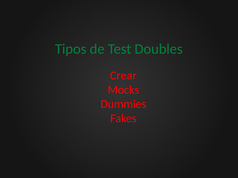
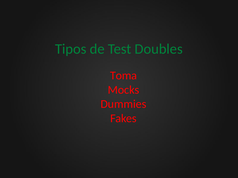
Crear: Crear -> Toma
